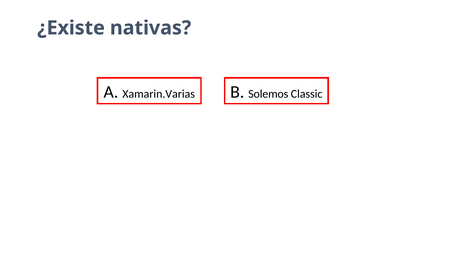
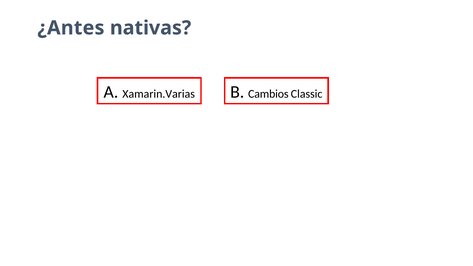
¿Existe: ¿Existe -> ¿Antes
Solemos: Solemos -> Cambios
